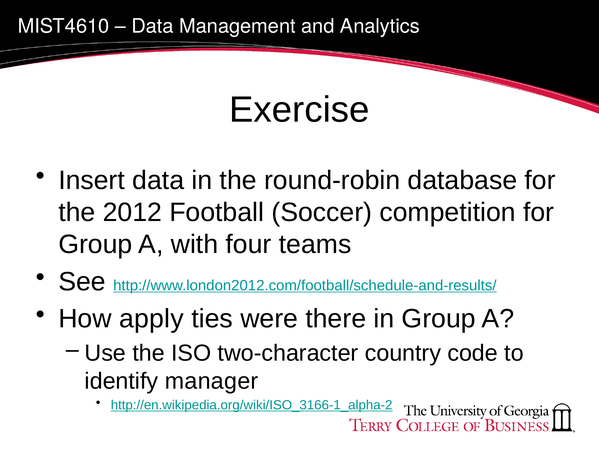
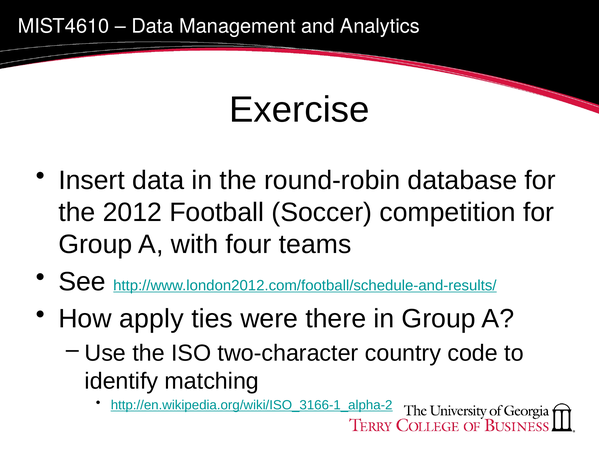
manager: manager -> matching
